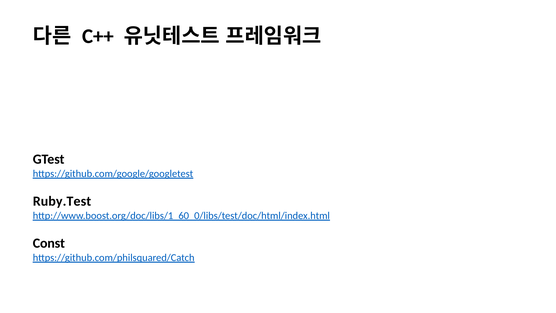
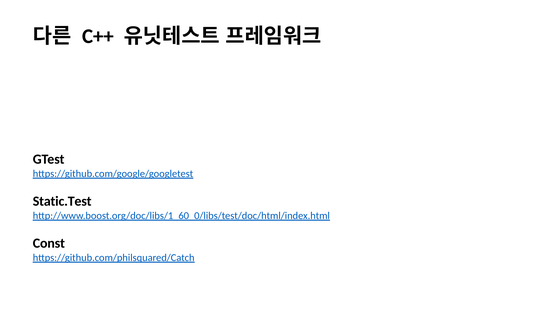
Ruby.Test: Ruby.Test -> Static.Test
